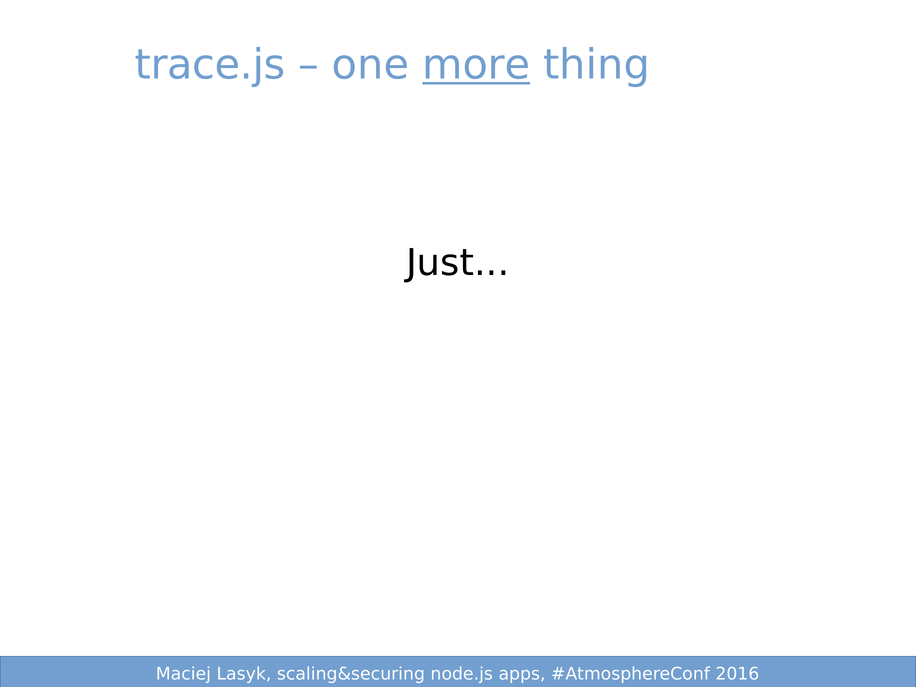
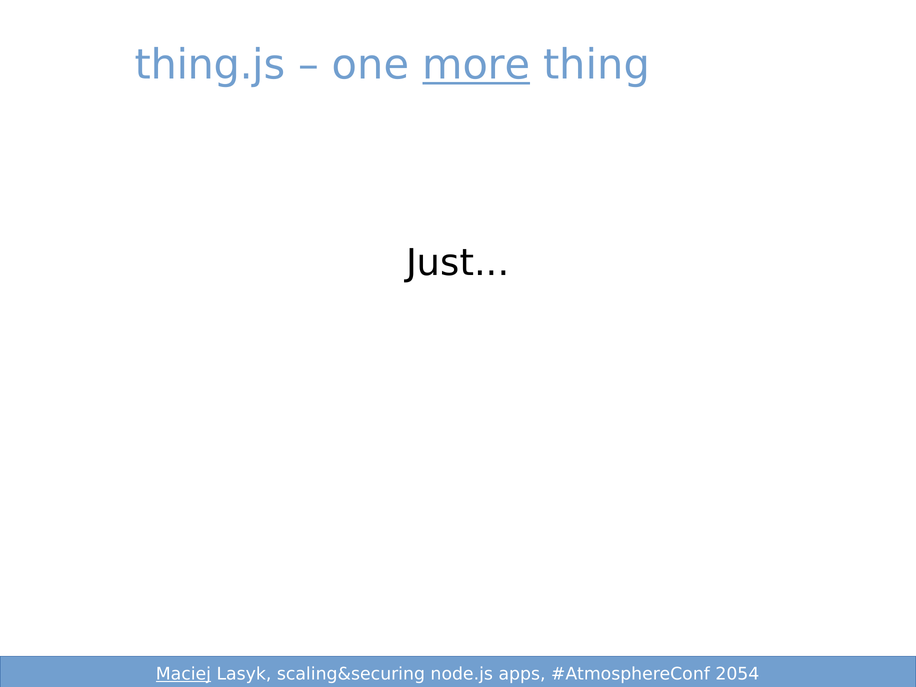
trace.js: trace.js -> thing.js
Maciej at (183, 674) underline: none -> present
2016: 2016 -> 2054
